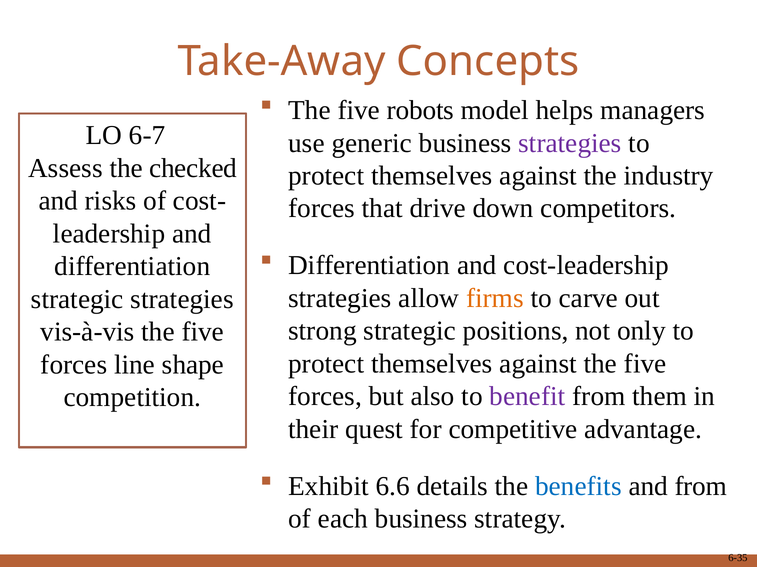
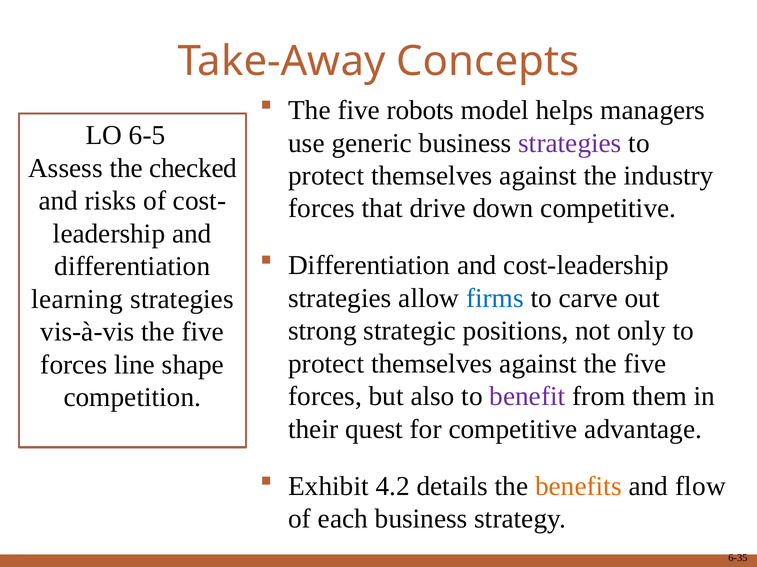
6-7: 6-7 -> 6-5
down competitors: competitors -> competitive
firms colour: orange -> blue
strategic at (77, 300): strategic -> learning
6.6: 6.6 -> 4.2
benefits colour: blue -> orange
and from: from -> flow
